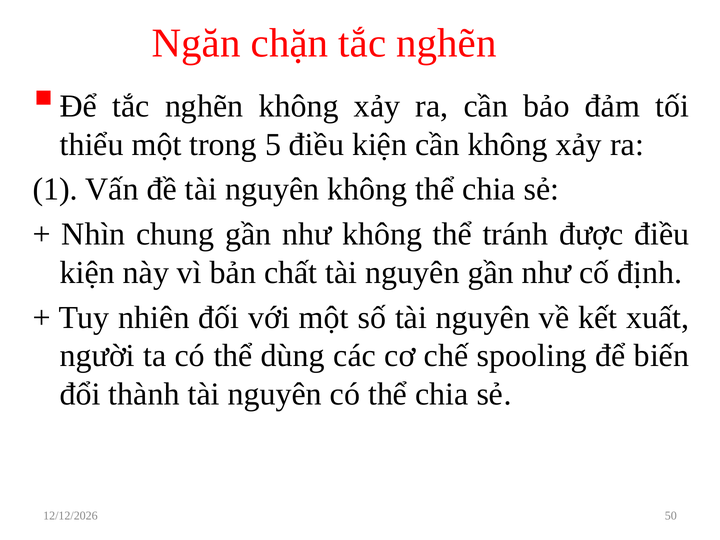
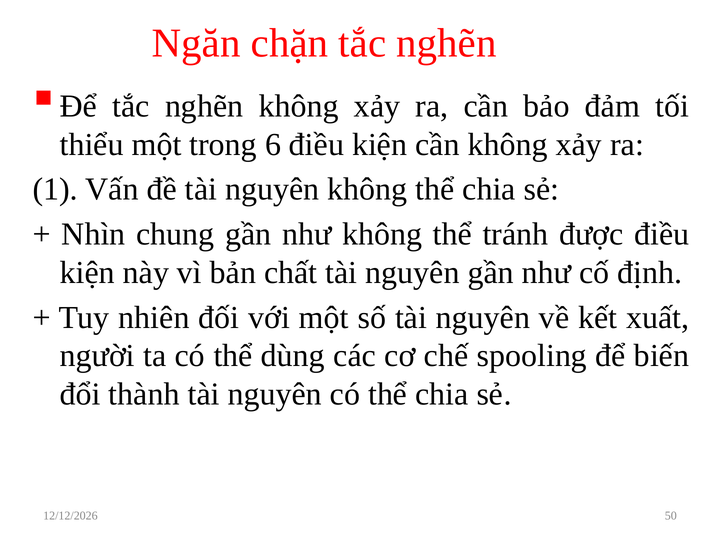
5: 5 -> 6
